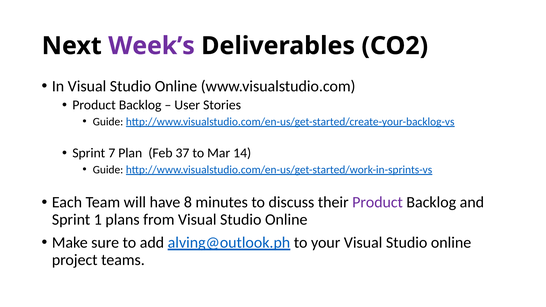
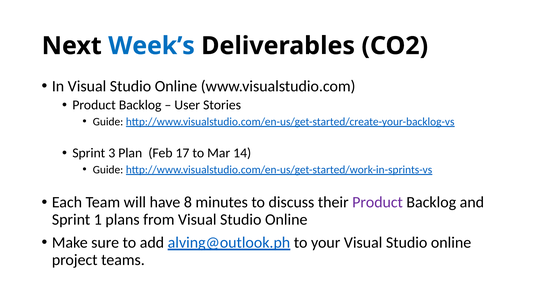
Week’s colour: purple -> blue
7: 7 -> 3
37: 37 -> 17
